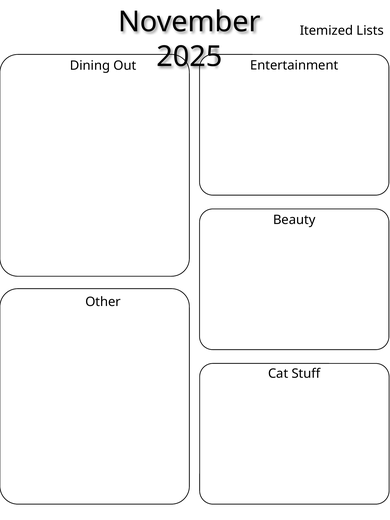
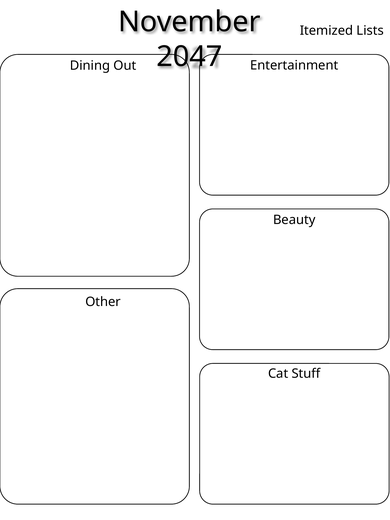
2025: 2025 -> 2047
